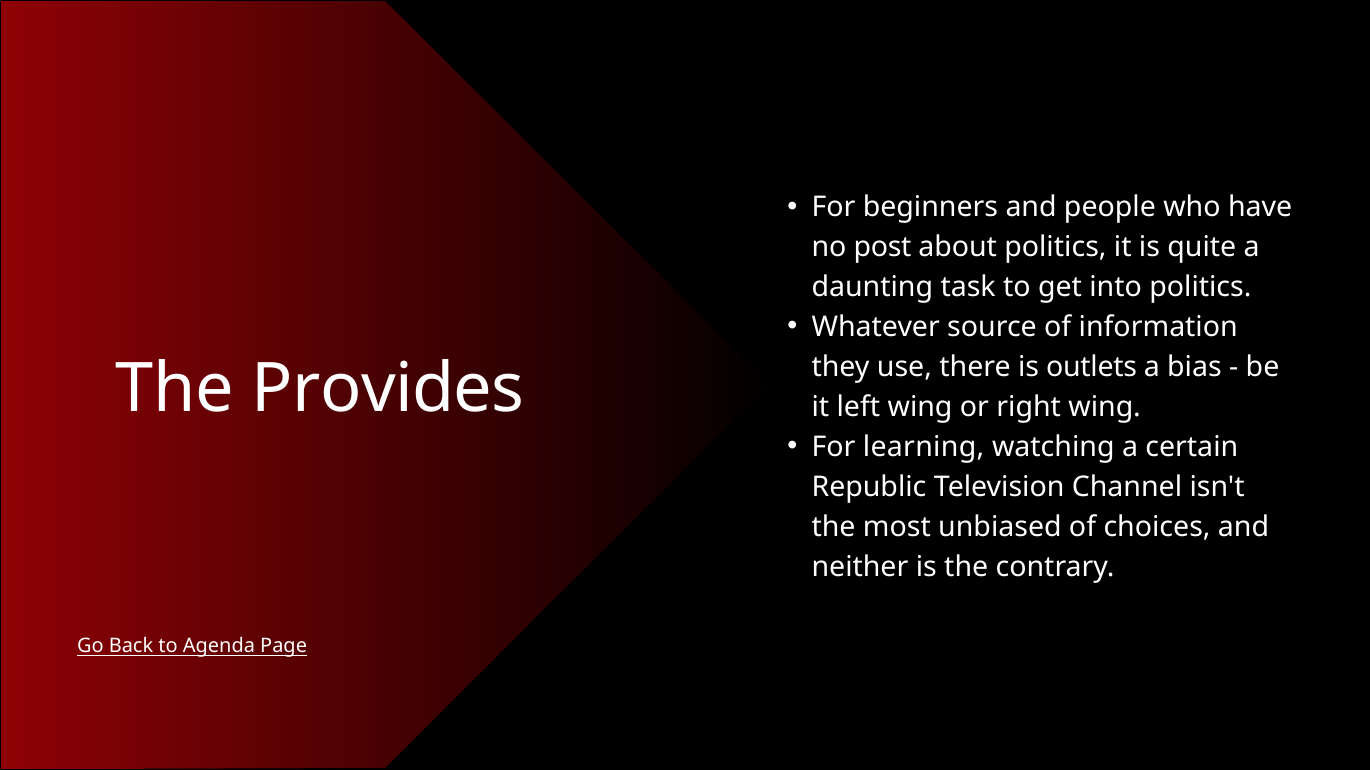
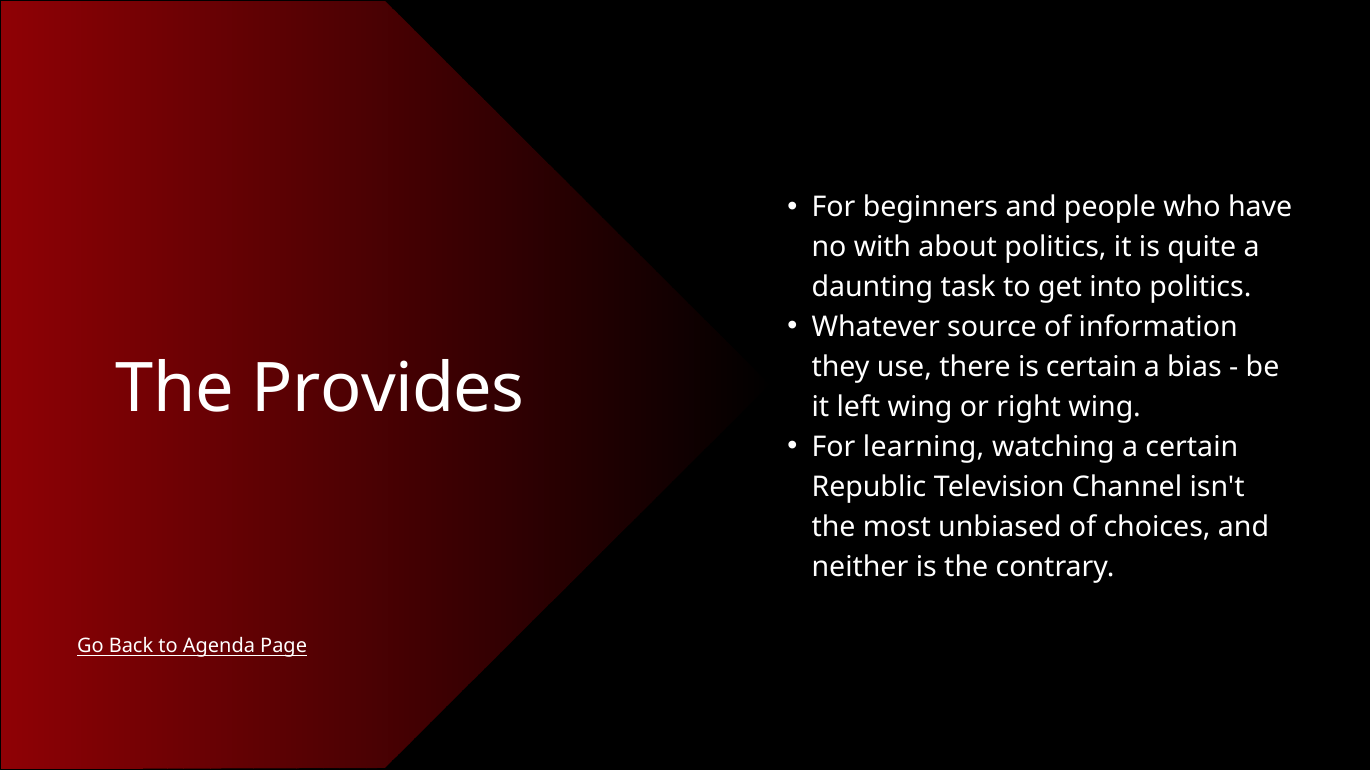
post: post -> with
is outlets: outlets -> certain
